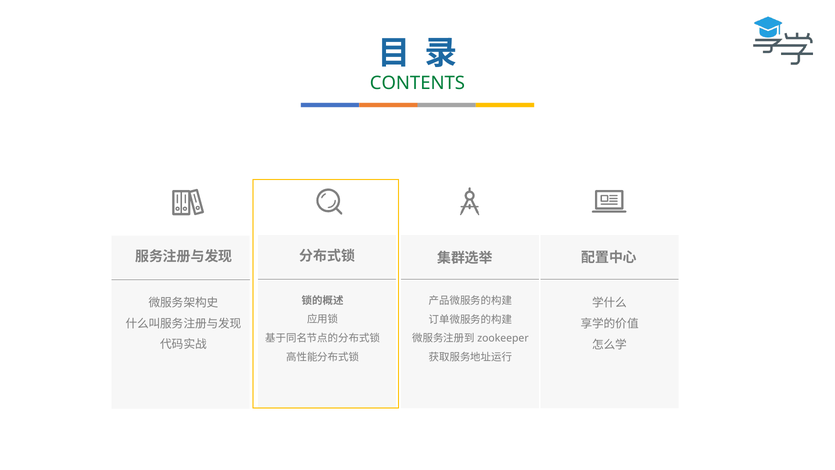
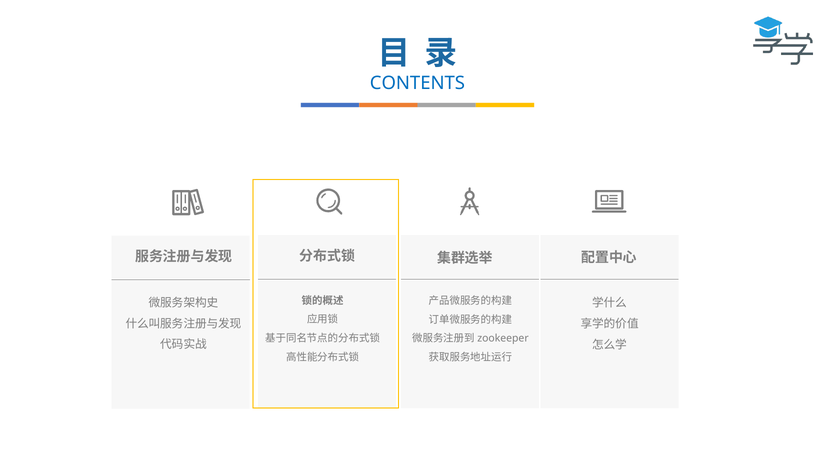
CONTENTS colour: green -> blue
